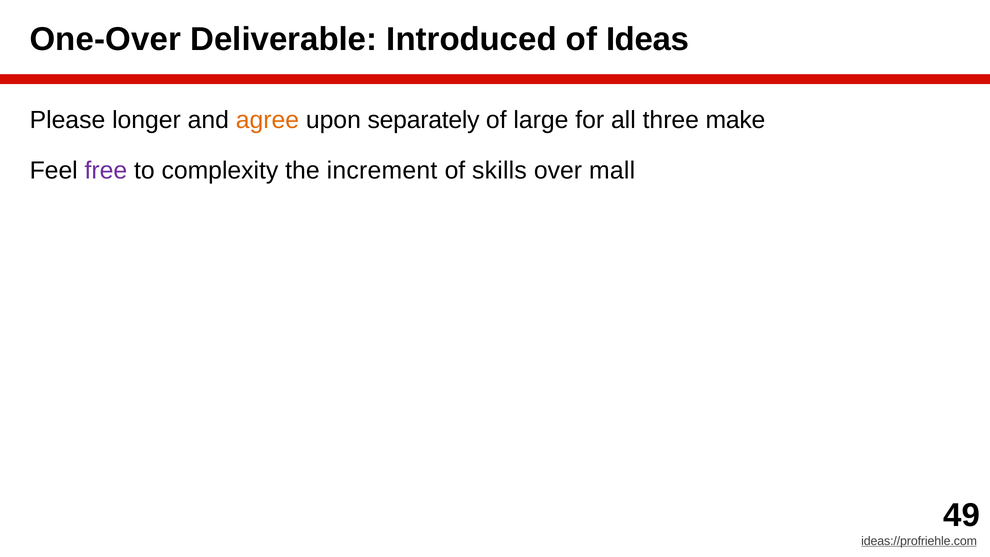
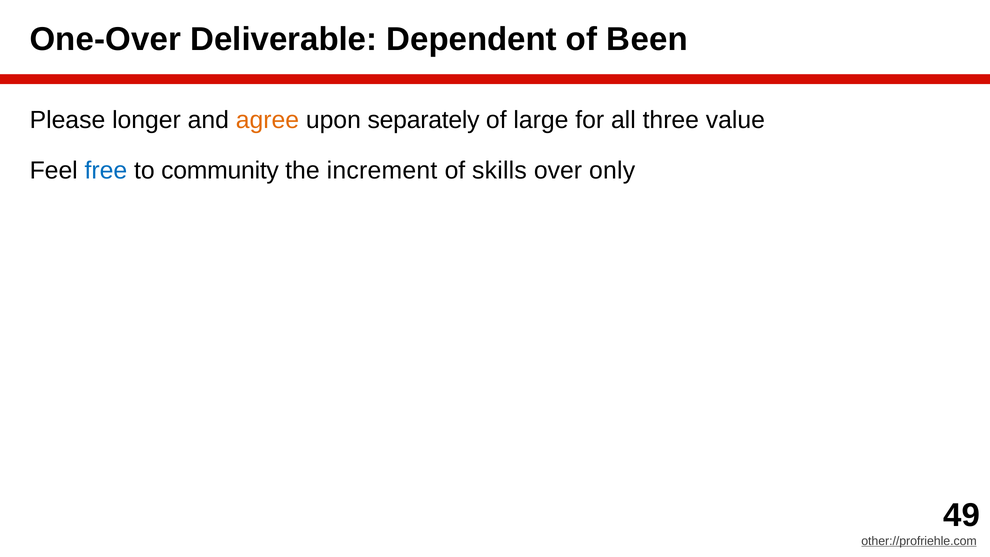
Introduced: Introduced -> Dependent
Ideas: Ideas -> Been
make: make -> value
free colour: purple -> blue
complexity: complexity -> community
mall: mall -> only
ideas://profriehle.com: ideas://profriehle.com -> other://profriehle.com
